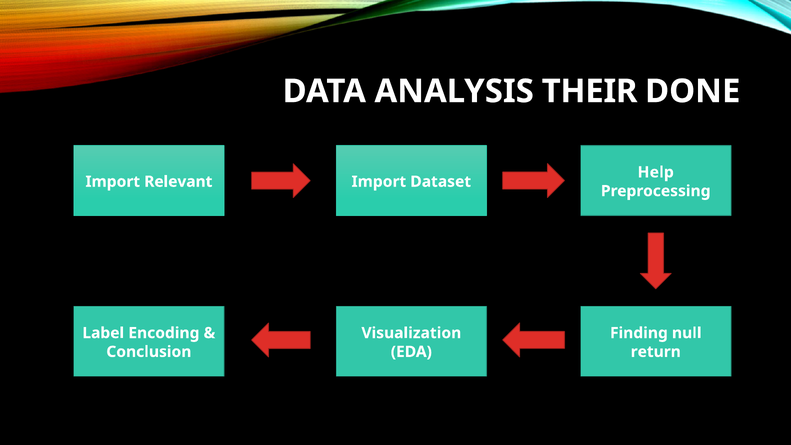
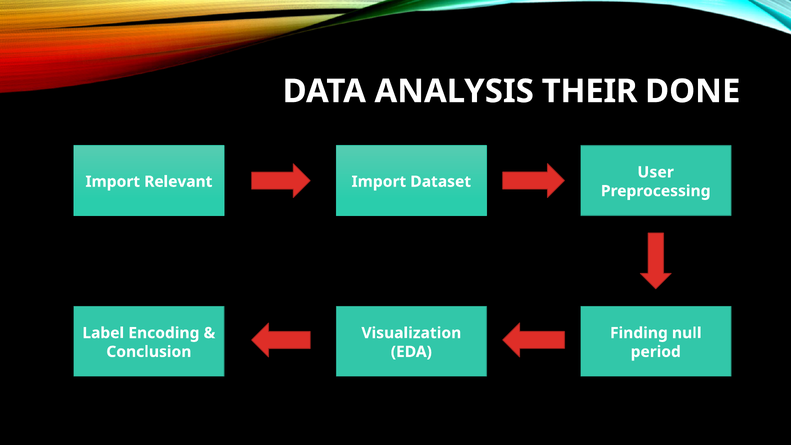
Help: Help -> User
return: return -> period
